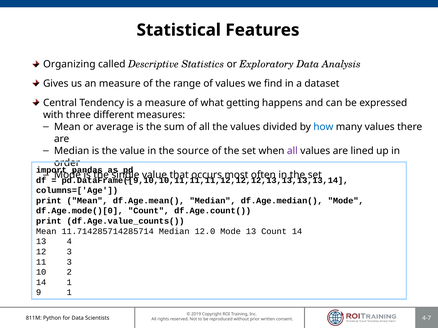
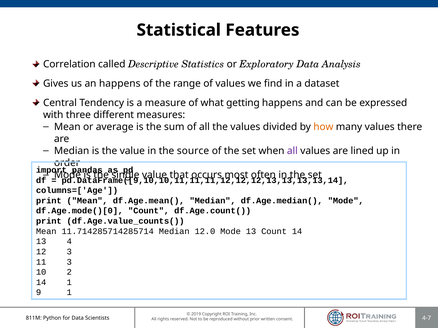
Organizing: Organizing -> Correlation
an measure: measure -> happens
how colour: blue -> orange
